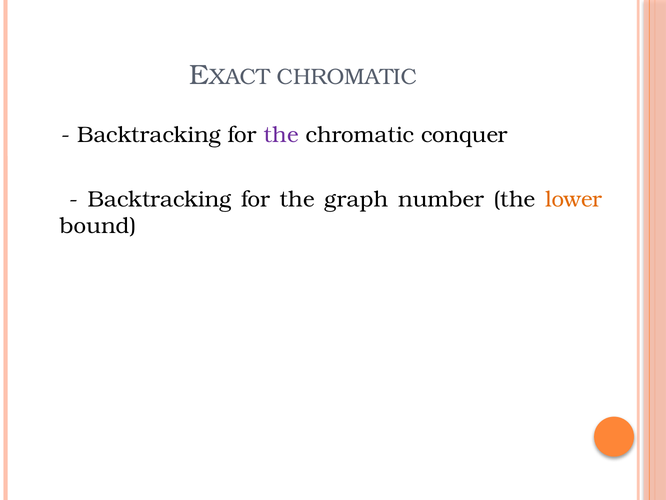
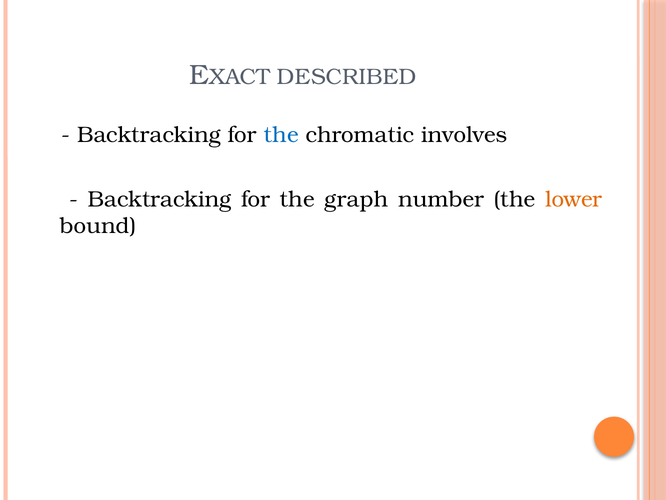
CHROMATIC at (347, 77): CHROMATIC -> DESCRIBED
the at (281, 135) colour: purple -> blue
conquer: conquer -> involves
